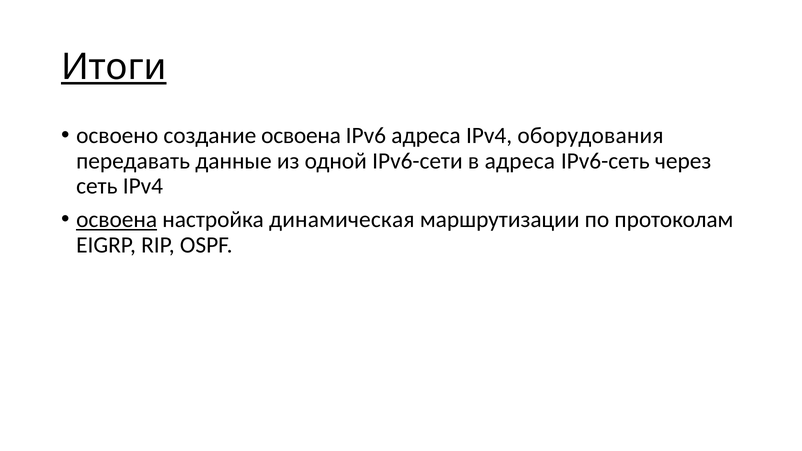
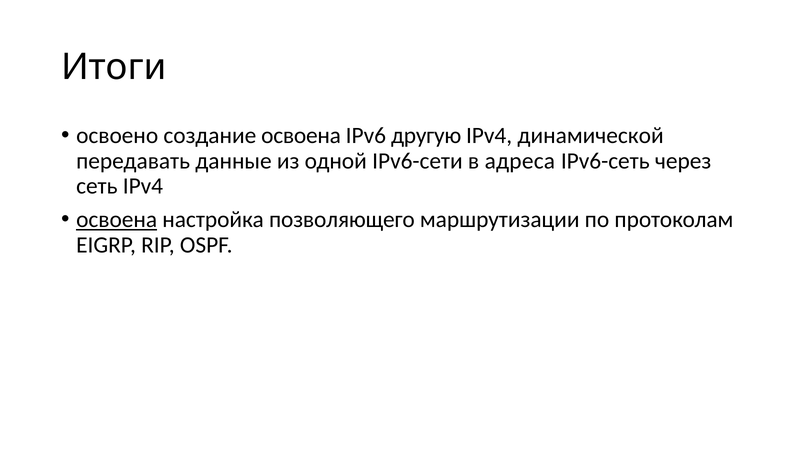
Итоги underline: present -> none
IPv6 адреса: адреса -> другую
оборудования: оборудования -> динамической
динамическая: динамическая -> позволяющего
